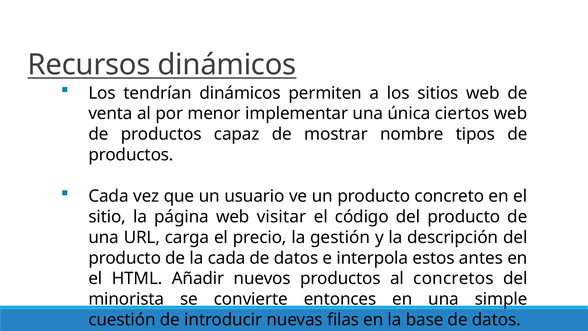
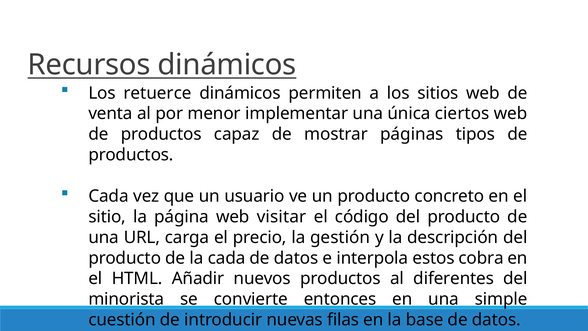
tendrían: tendrían -> retuerce
nombre: nombre -> páginas
antes: antes -> cobra
concretos: concretos -> diferentes
